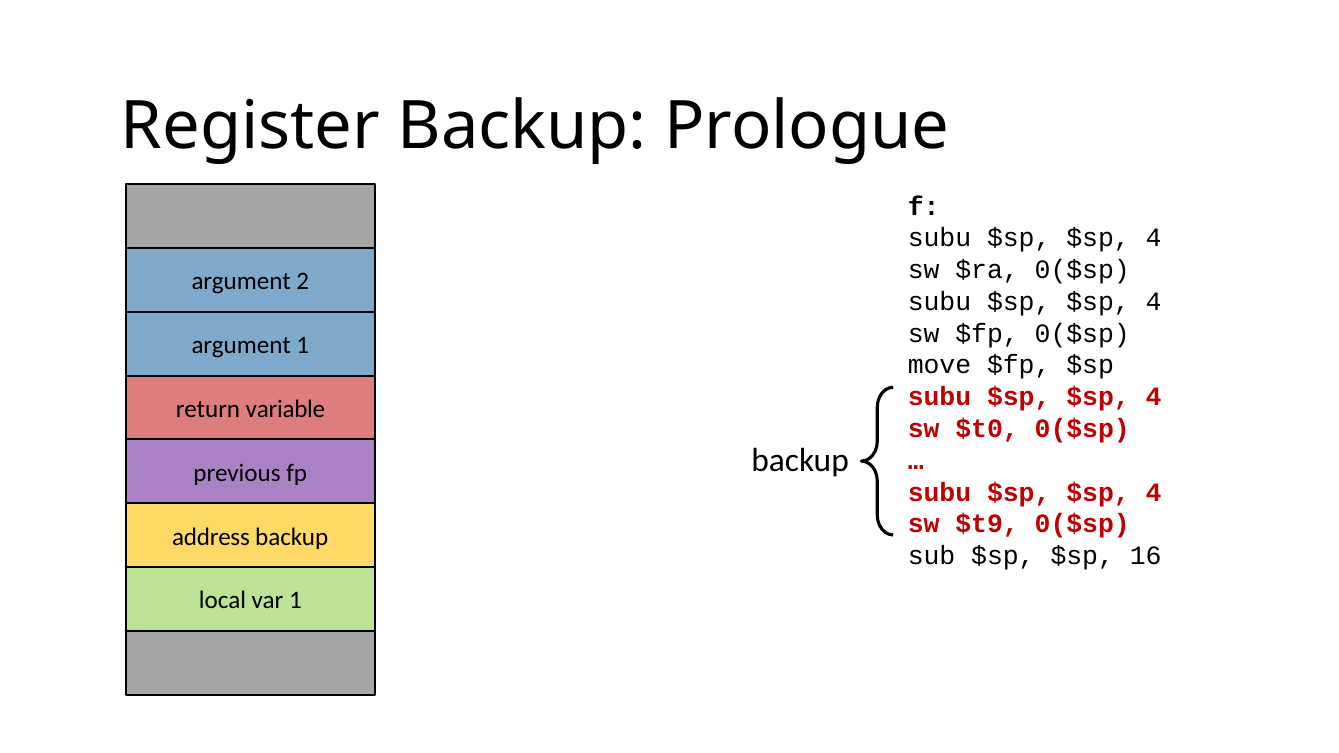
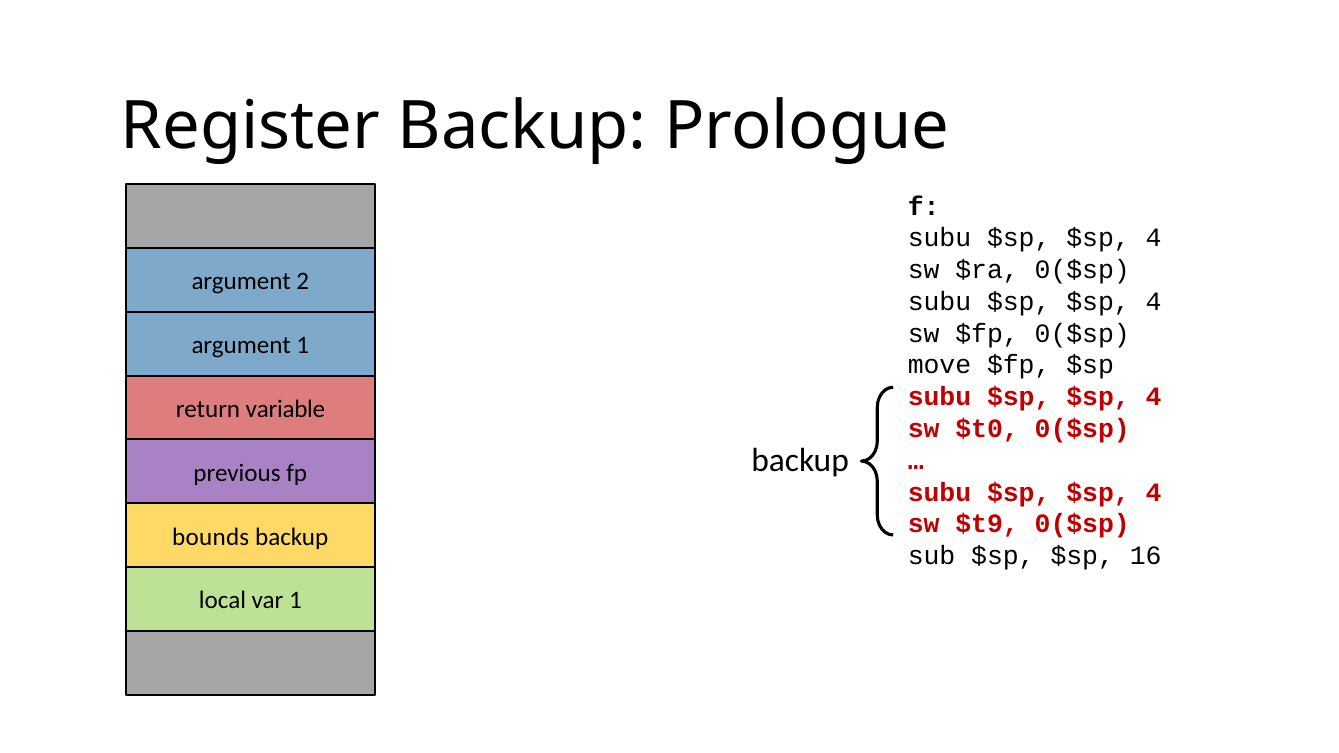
address: address -> bounds
